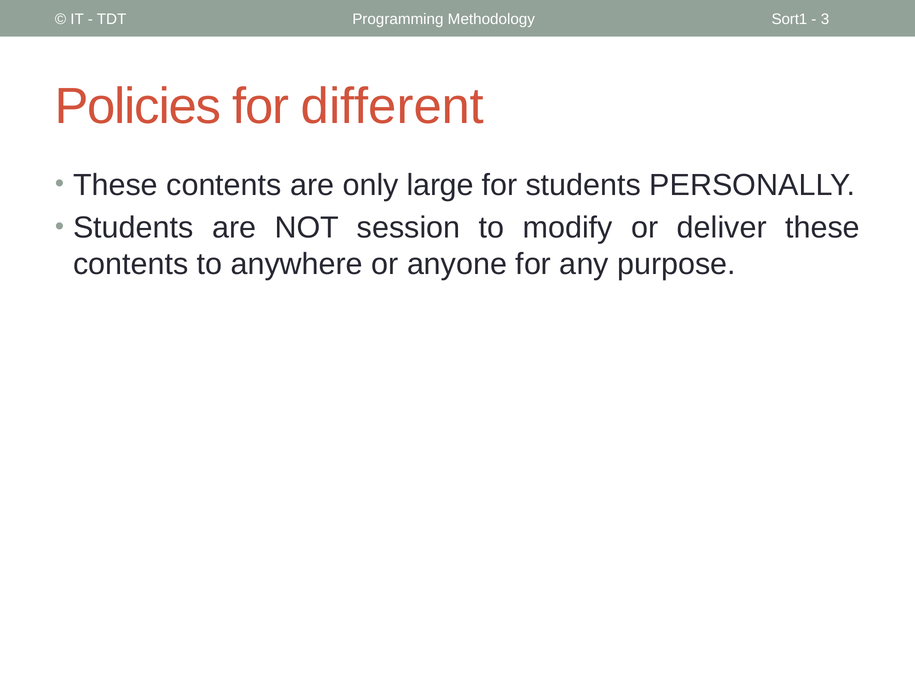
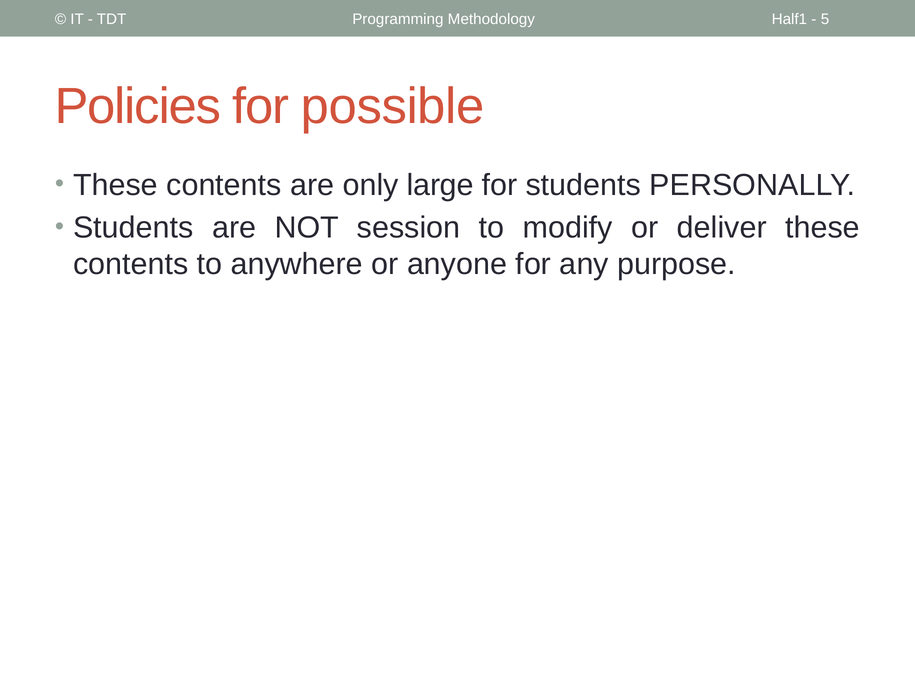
Sort1: Sort1 -> Half1
3: 3 -> 5
different: different -> possible
